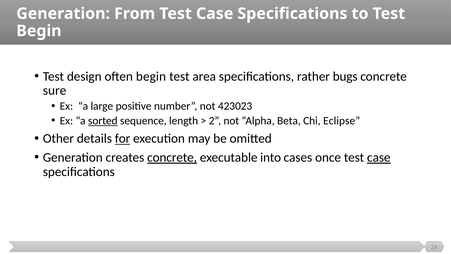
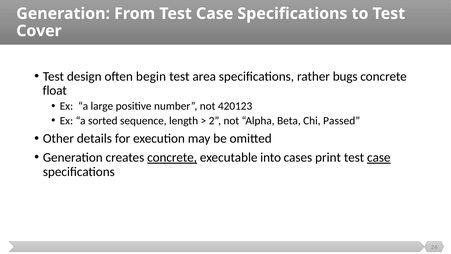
Begin at (39, 31): Begin -> Cover
sure: sure -> float
423023: 423023 -> 420123
sorted underline: present -> none
Eclipse: Eclipse -> Passed
for underline: present -> none
once: once -> print
